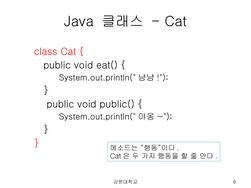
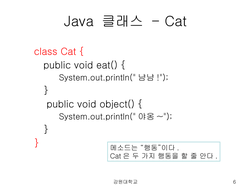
public(: public( -> object(
